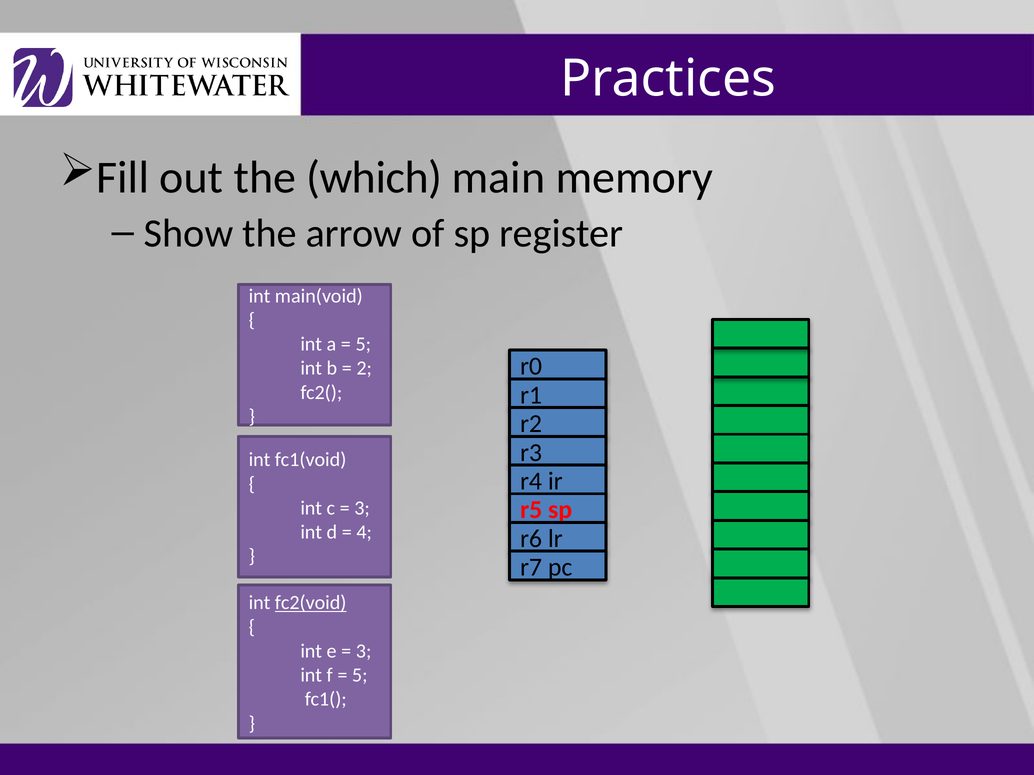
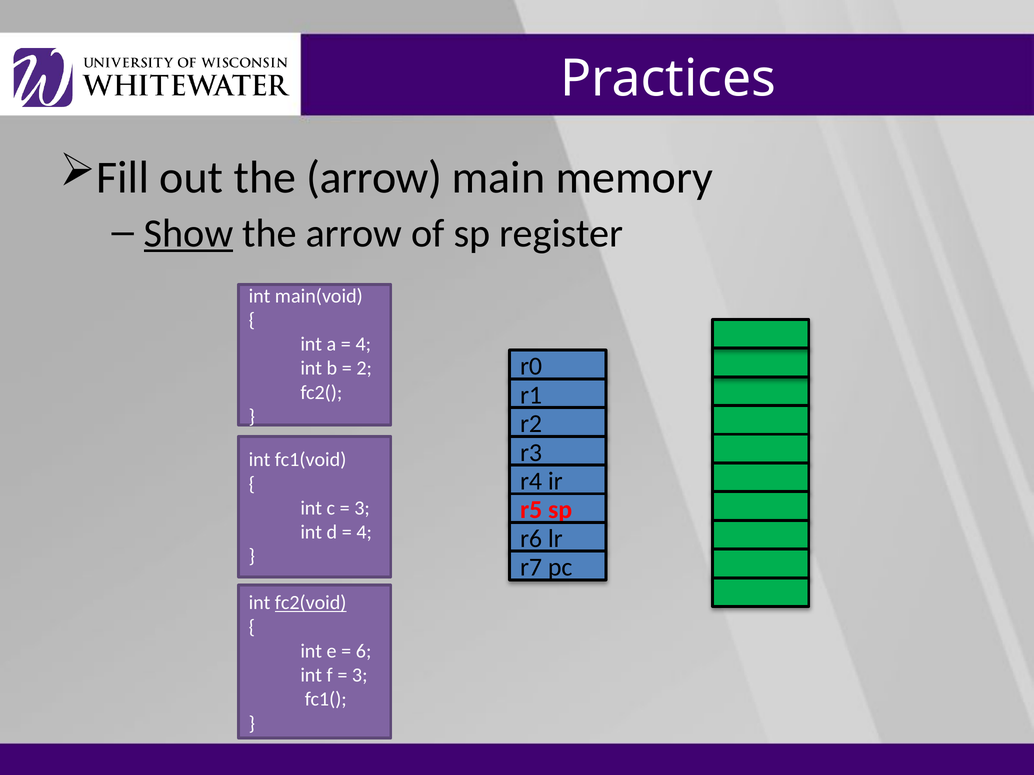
out the which: which -> arrow
Show underline: none -> present
5 at (363, 344): 5 -> 4
3 at (364, 651): 3 -> 6
5 at (360, 676): 5 -> 3
